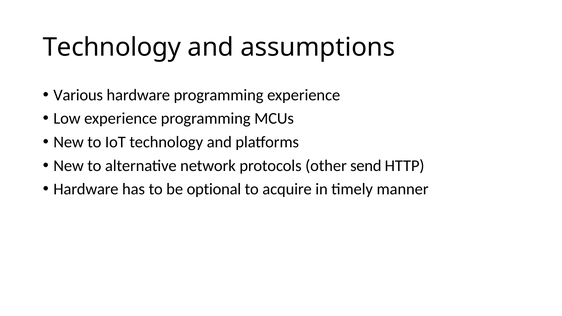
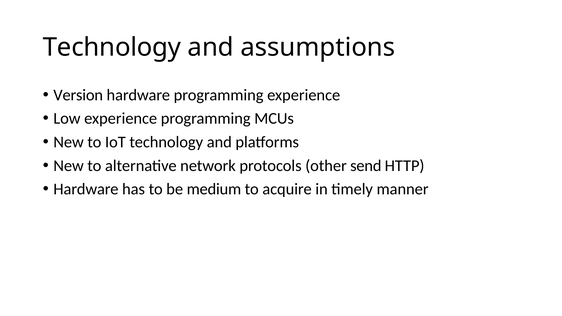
Various: Various -> Version
optional: optional -> medium
